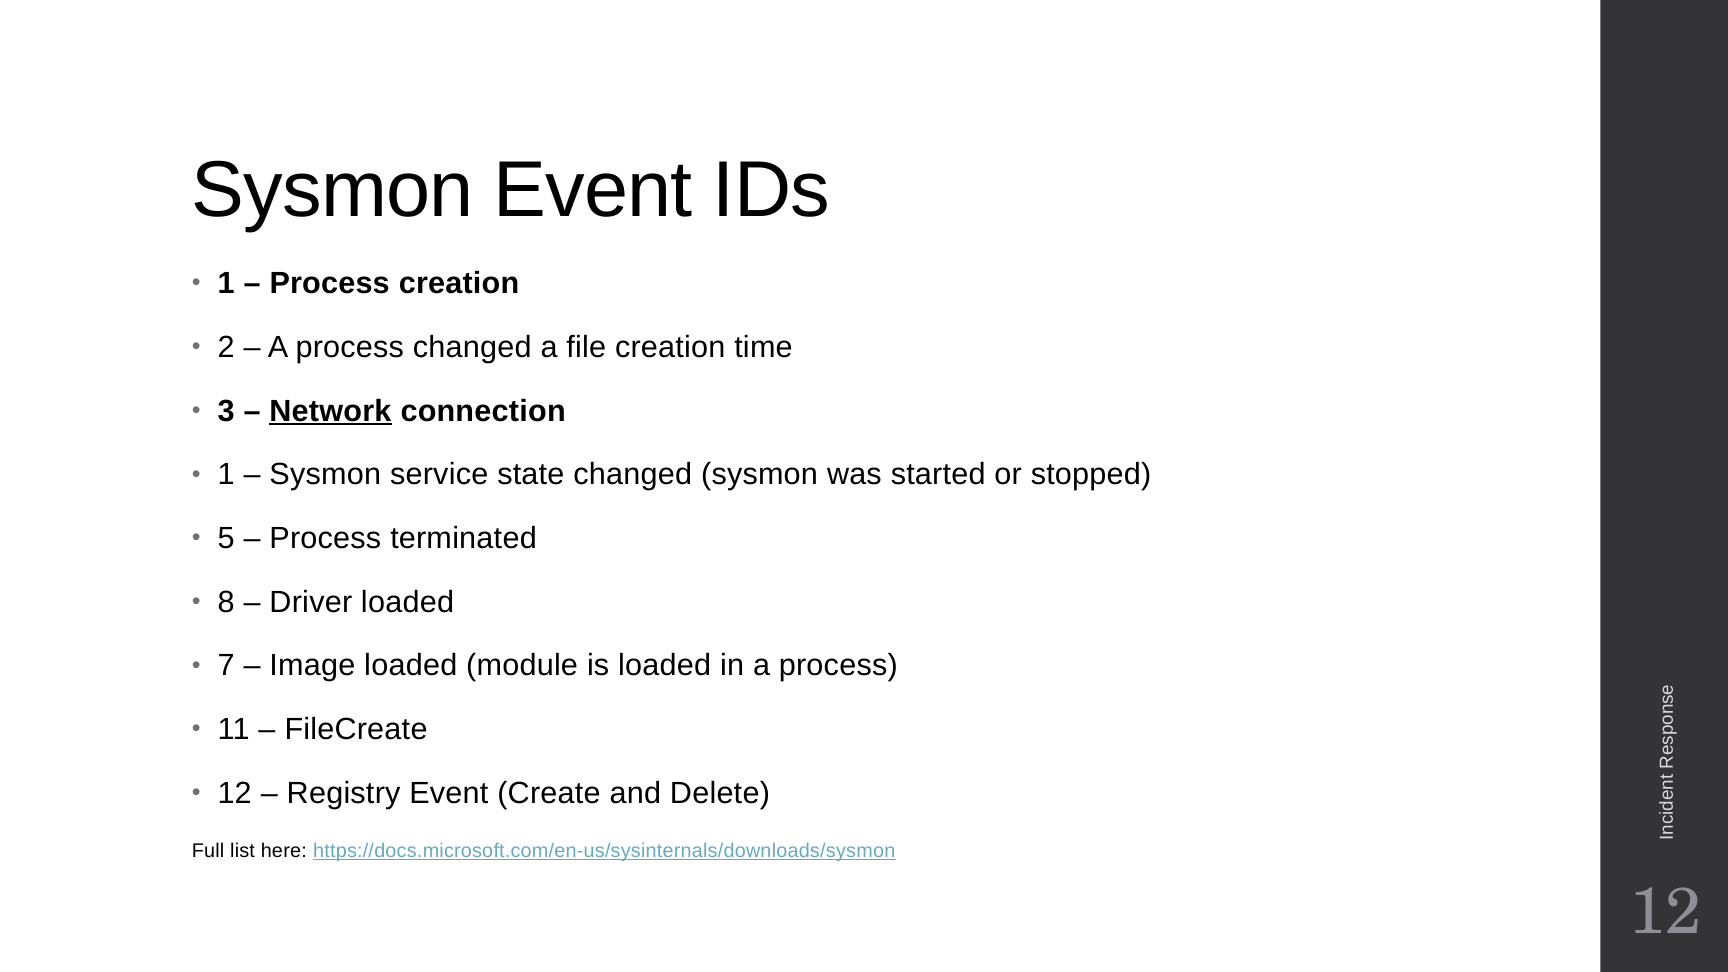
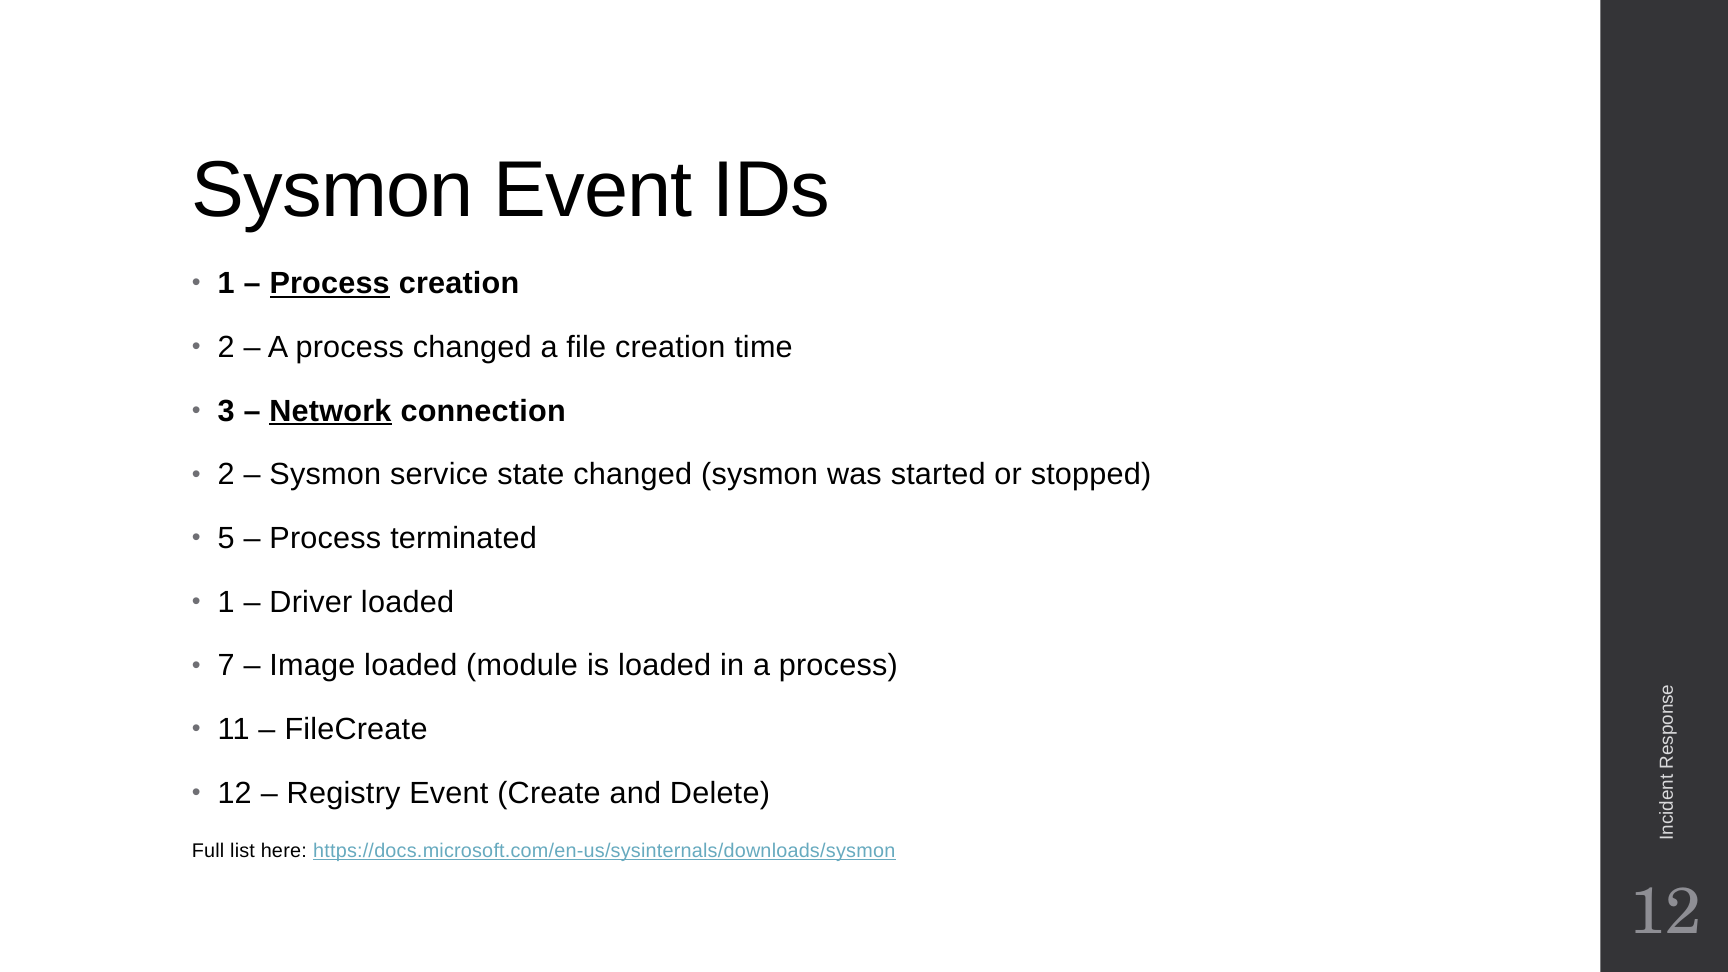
Process at (330, 283) underline: none -> present
1 at (226, 475): 1 -> 2
8 at (226, 602): 8 -> 1
